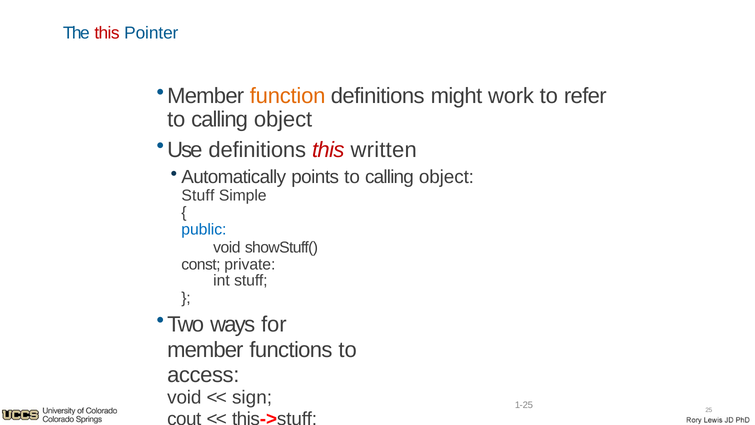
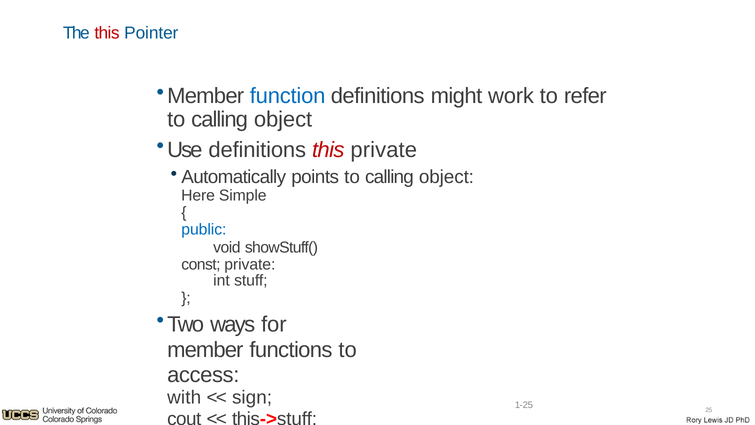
function colour: orange -> blue
this written: written -> private
Stuff at (198, 195): Stuff -> Here
void at (184, 397): void -> with
